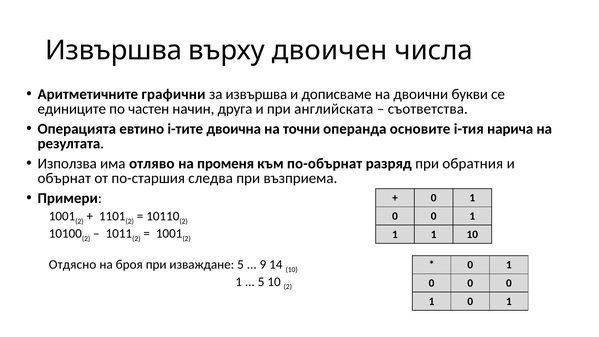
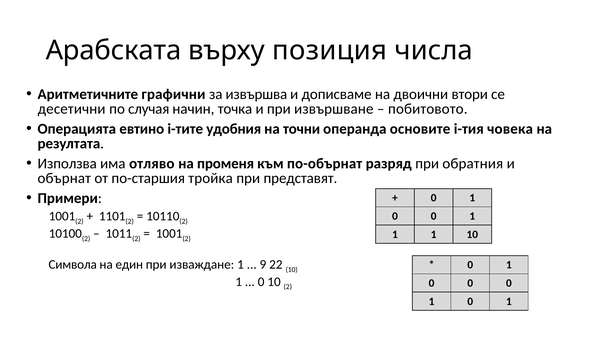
Извършва at (114, 50): Извършва -> Арабската
двоичен: двоичен -> позиция
букви: букви -> втори
единиците: единиците -> десетични
частен: частен -> случая
друга: друга -> точка
английската: английската -> извършване
съответства: съответства -> побитовото
двоична: двоична -> удобния
нарича: нарича -> човека
следва: следва -> тройка
възприема: възприема -> представят
Отдясно: Отдясно -> Символа
броя: броя -> един
изваждане 5: 5 -> 1
14: 14 -> 22
5 at (261, 282): 5 -> 0
